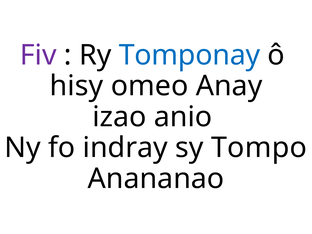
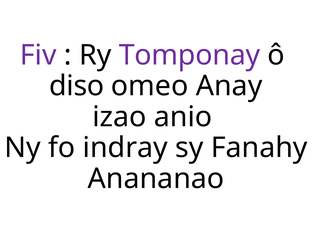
Tomponay colour: blue -> purple
hisy: hisy -> diso
Tompo: Tompo -> Fanahy
